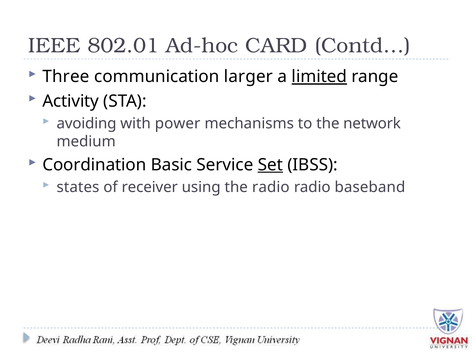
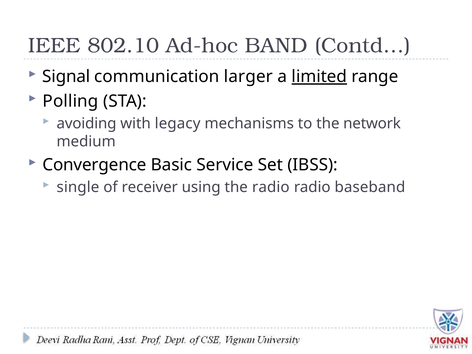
802.01: 802.01 -> 802.10
CARD: CARD -> BAND
Three: Three -> Signal
Activity: Activity -> Polling
power: power -> legacy
Coordination: Coordination -> Convergence
Set underline: present -> none
states: states -> single
